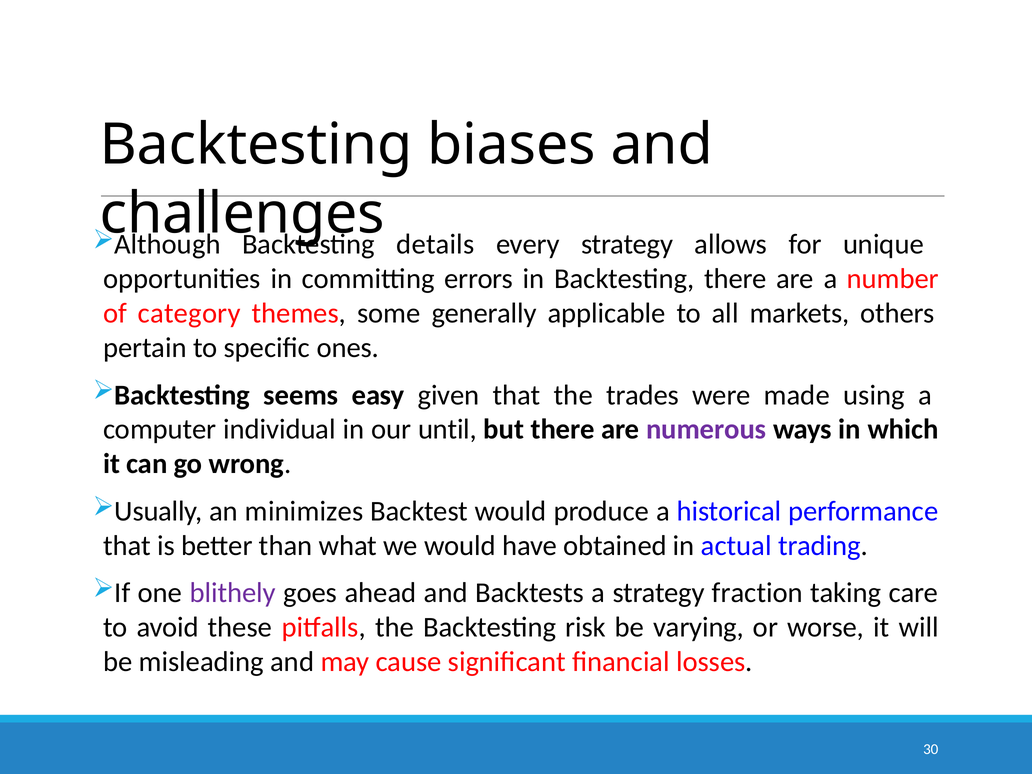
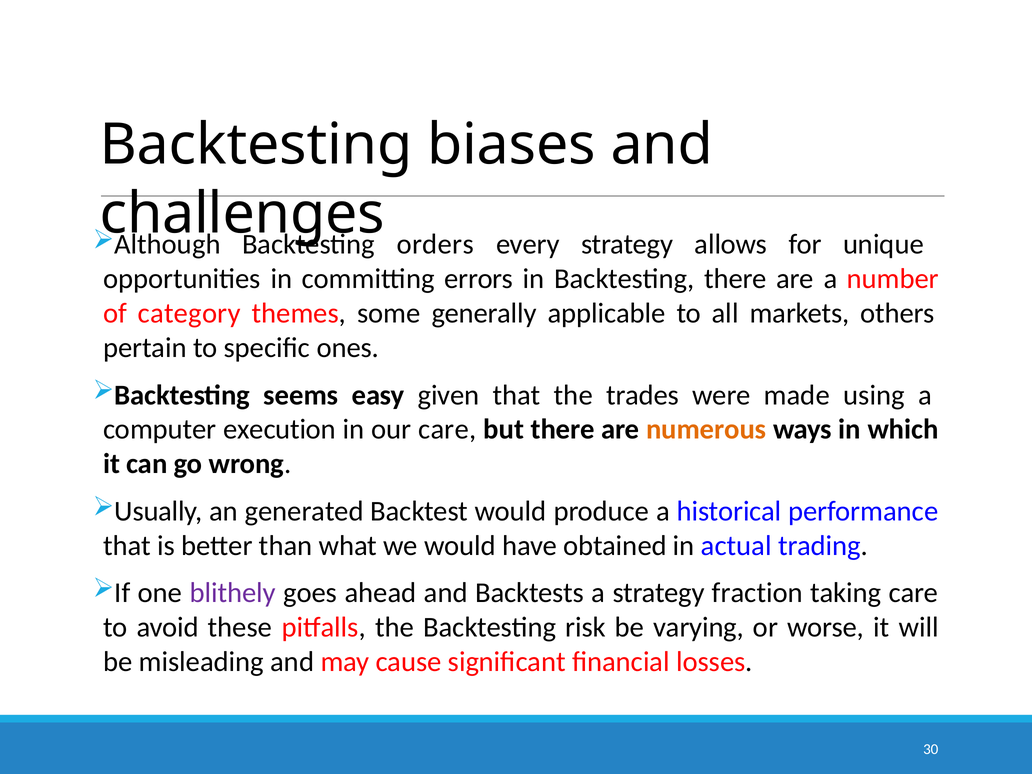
details: details -> orders
individual: individual -> execution
our until: until -> care
numerous colour: purple -> orange
minimizes: minimizes -> generated
